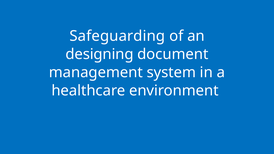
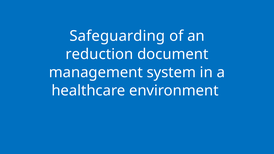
designing: designing -> reduction
